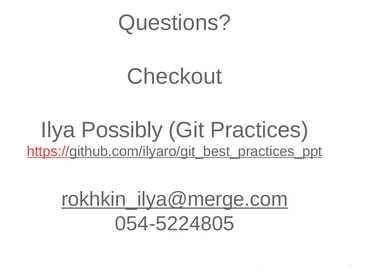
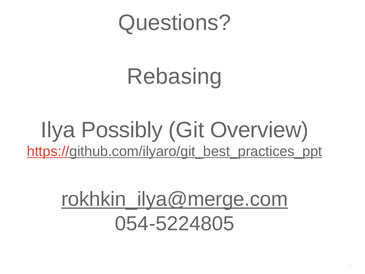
Checkout: Checkout -> Rebasing
Practices: Practices -> Overview
